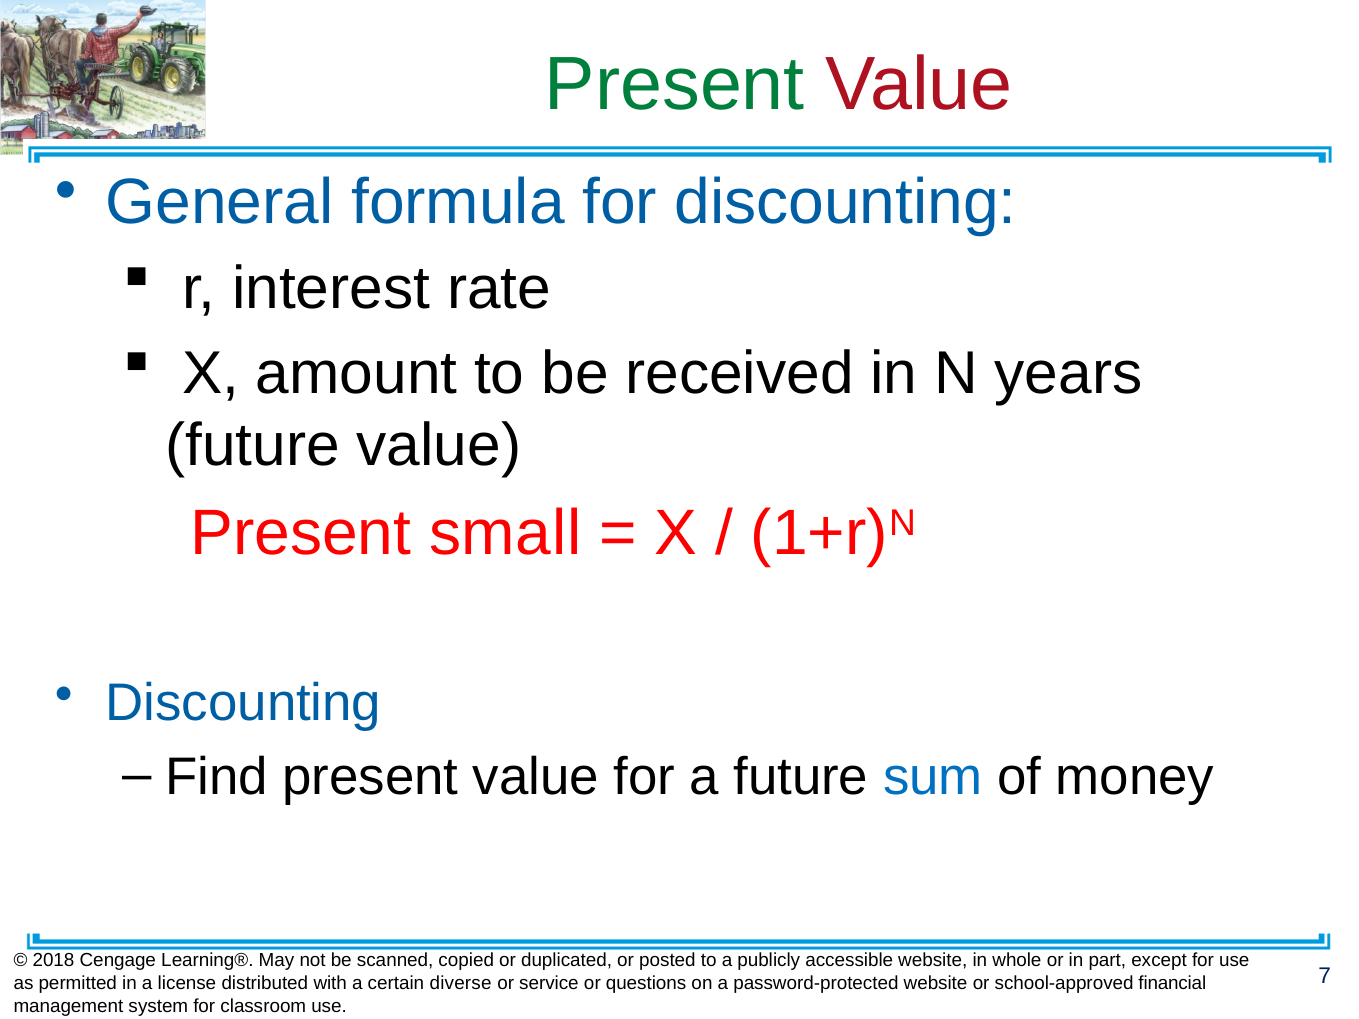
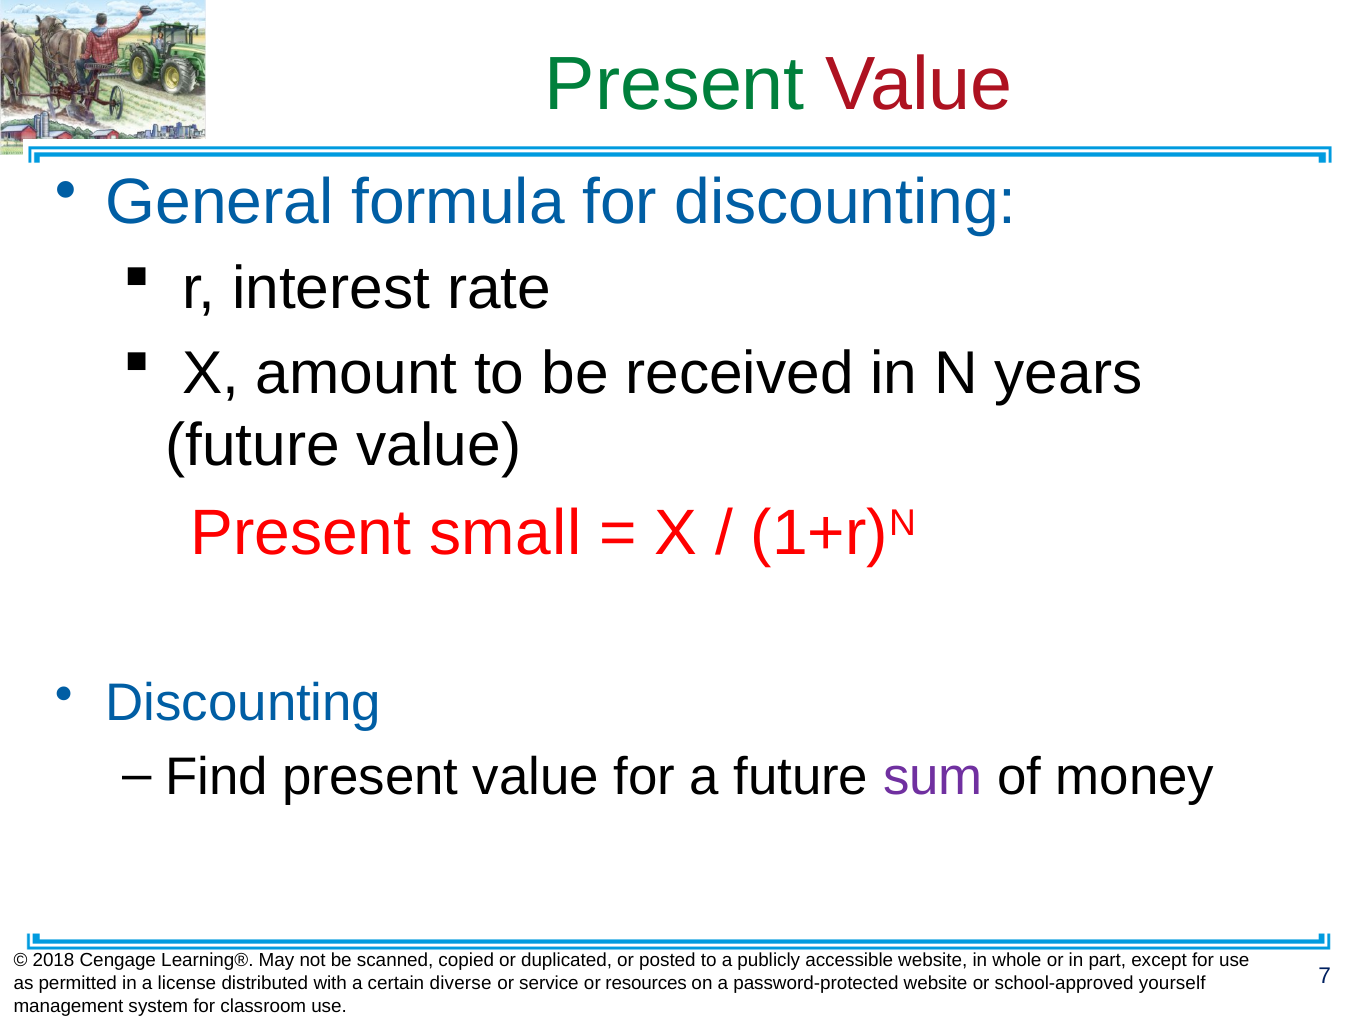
sum colour: blue -> purple
questions: questions -> resources
financial: financial -> yourself
